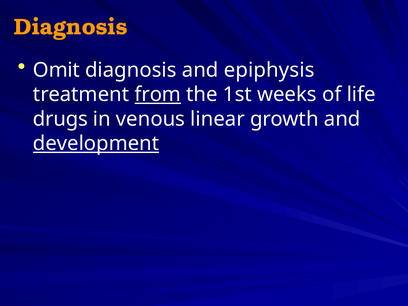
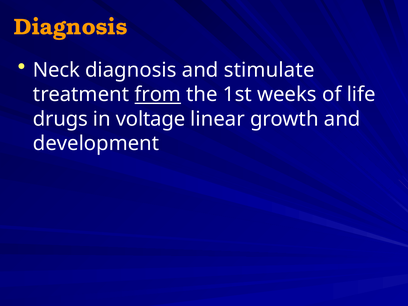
Omit: Omit -> Neck
epiphysis: epiphysis -> stimulate
venous: venous -> voltage
development underline: present -> none
